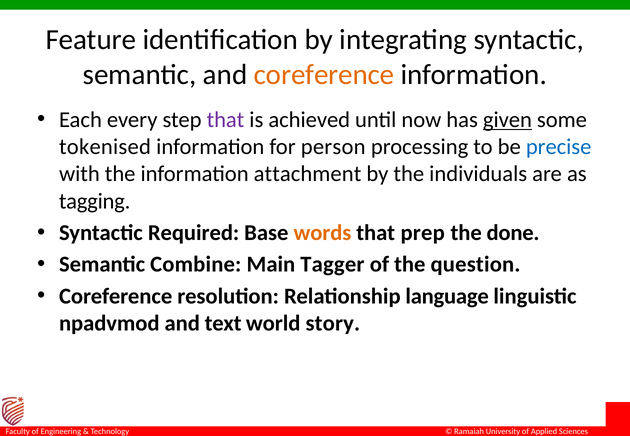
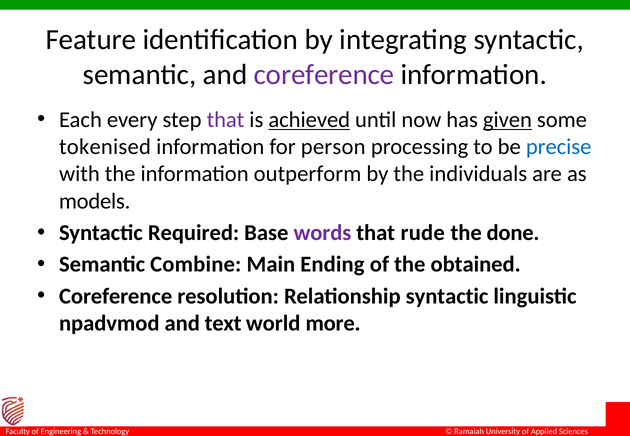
coreference at (324, 75) colour: orange -> purple
achieved underline: none -> present
attachment: attachment -> outperform
tagging: tagging -> models
words colour: orange -> purple
prep: prep -> rude
Tagger: Tagger -> Ending
question: question -> obtained
Relationship language: language -> syntactic
story: story -> more
